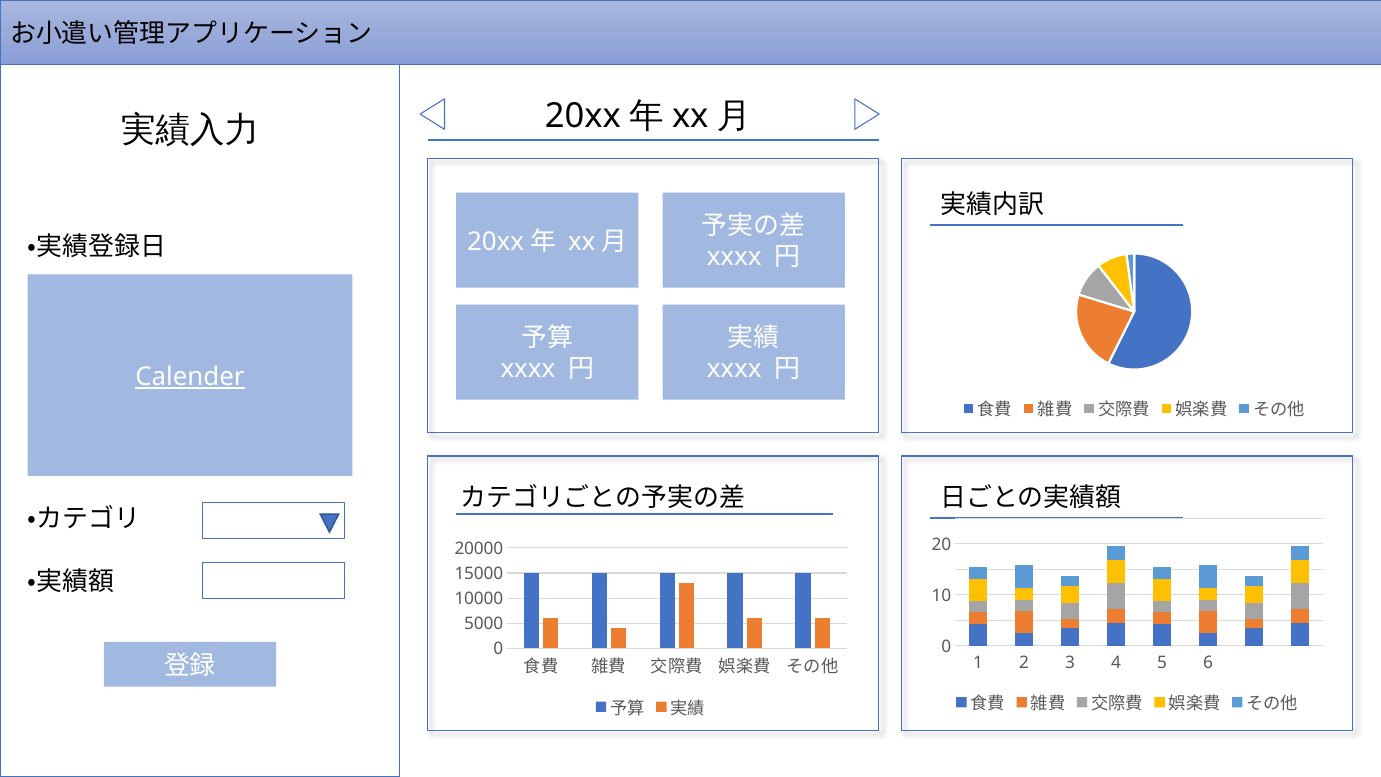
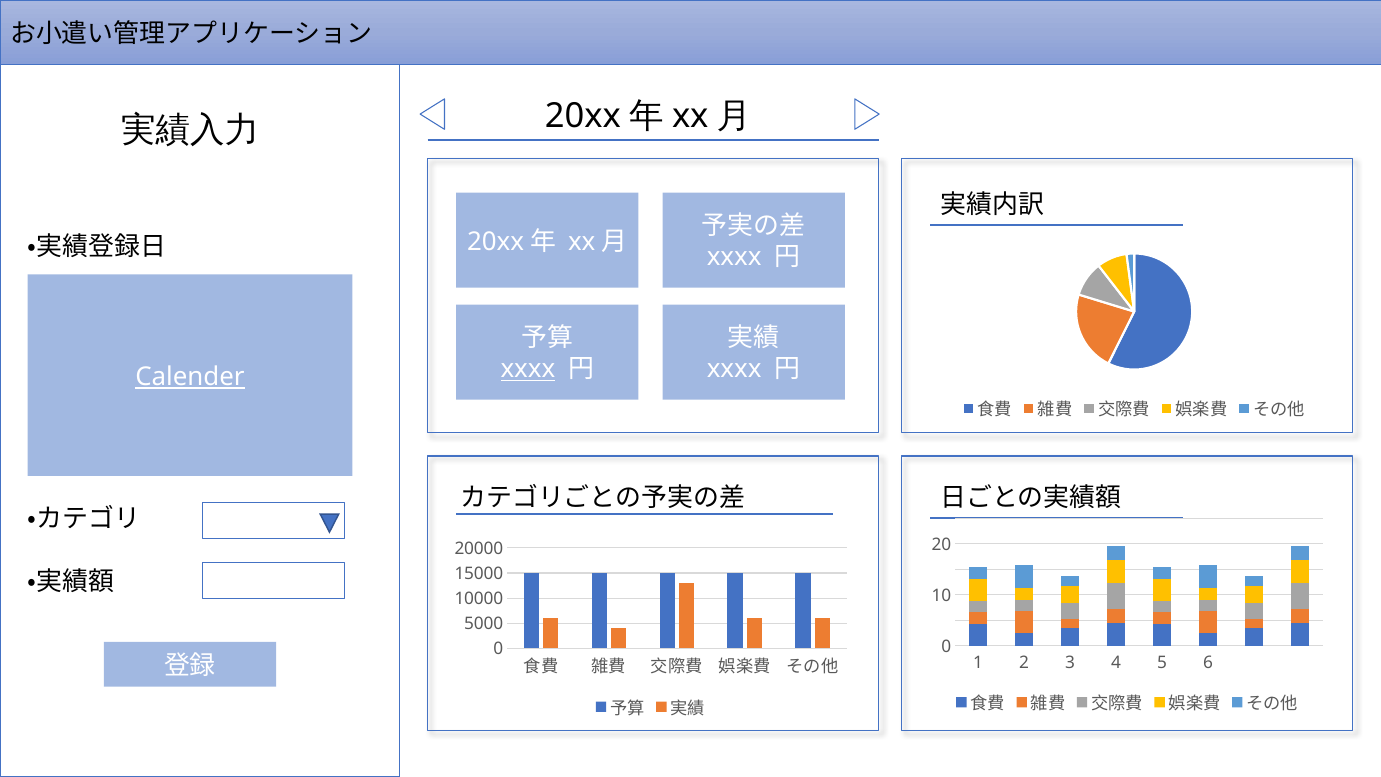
xxxx at (528, 369) underline: none -> present
